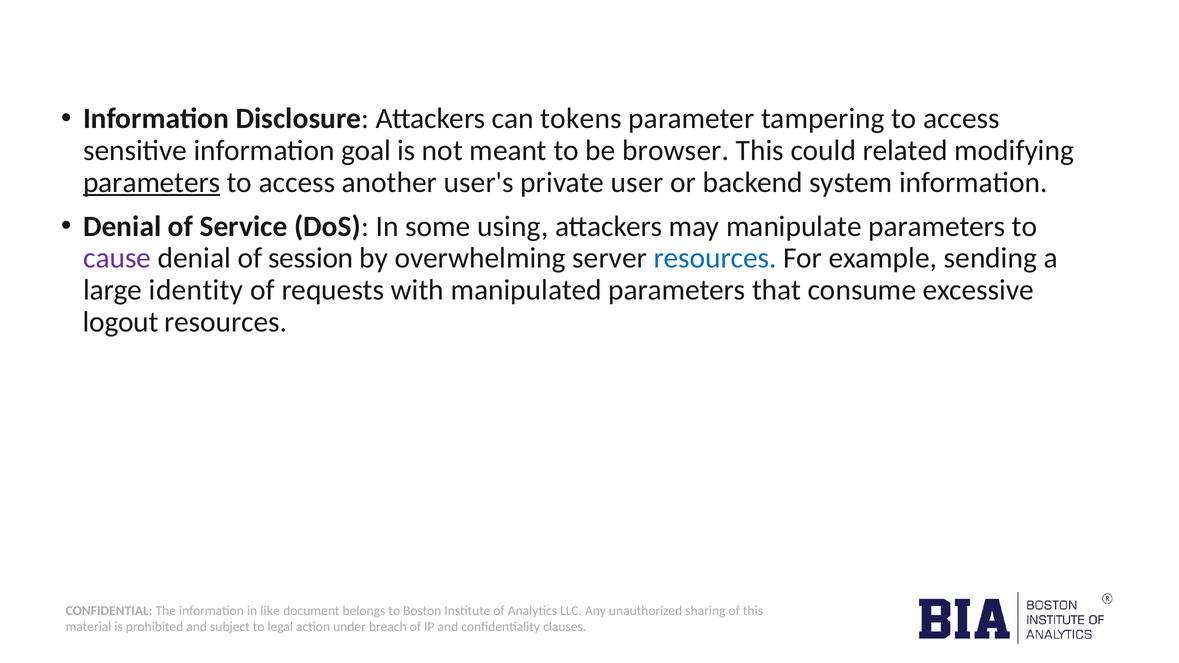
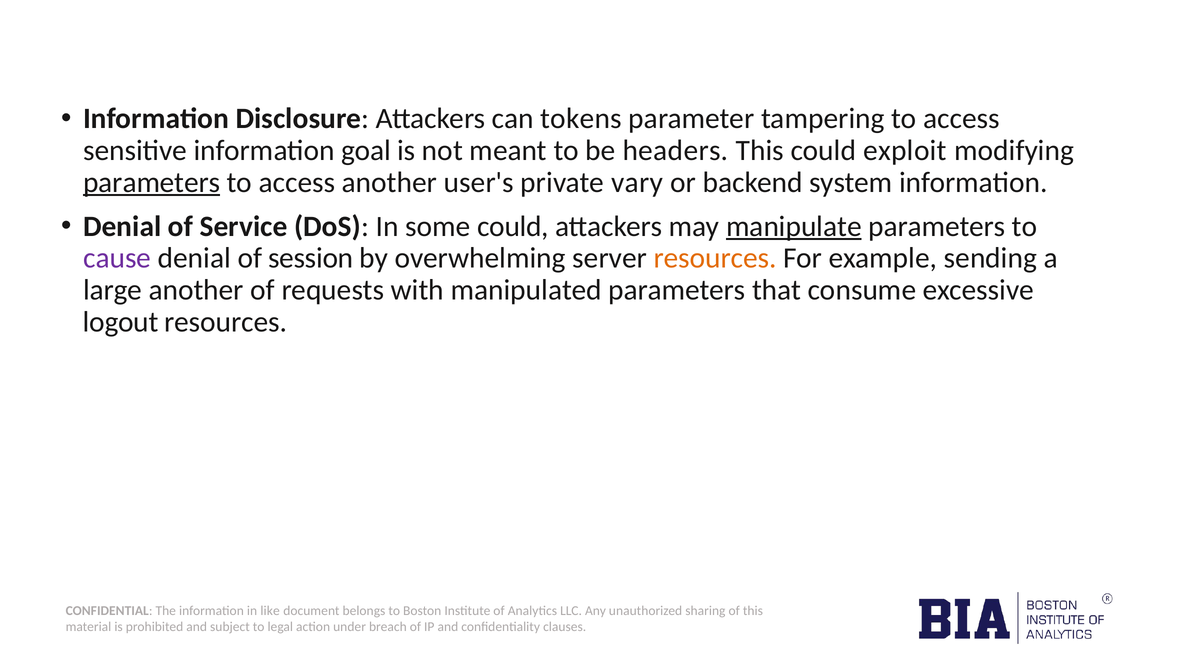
browser: browser -> headers
related: related -> exploit
user: user -> vary
some using: using -> could
manipulate underline: none -> present
resources at (715, 258) colour: blue -> orange
large identity: identity -> another
